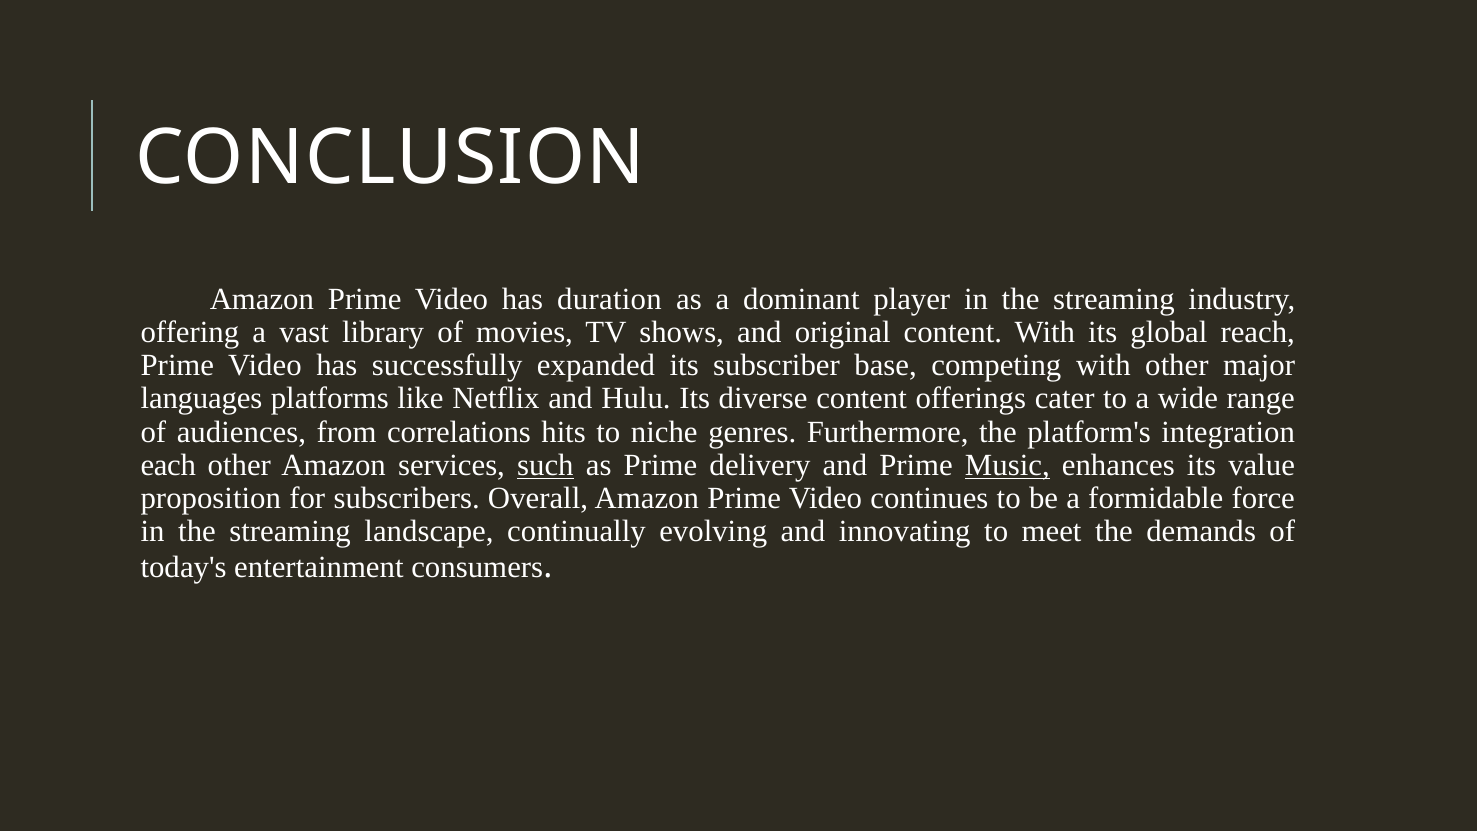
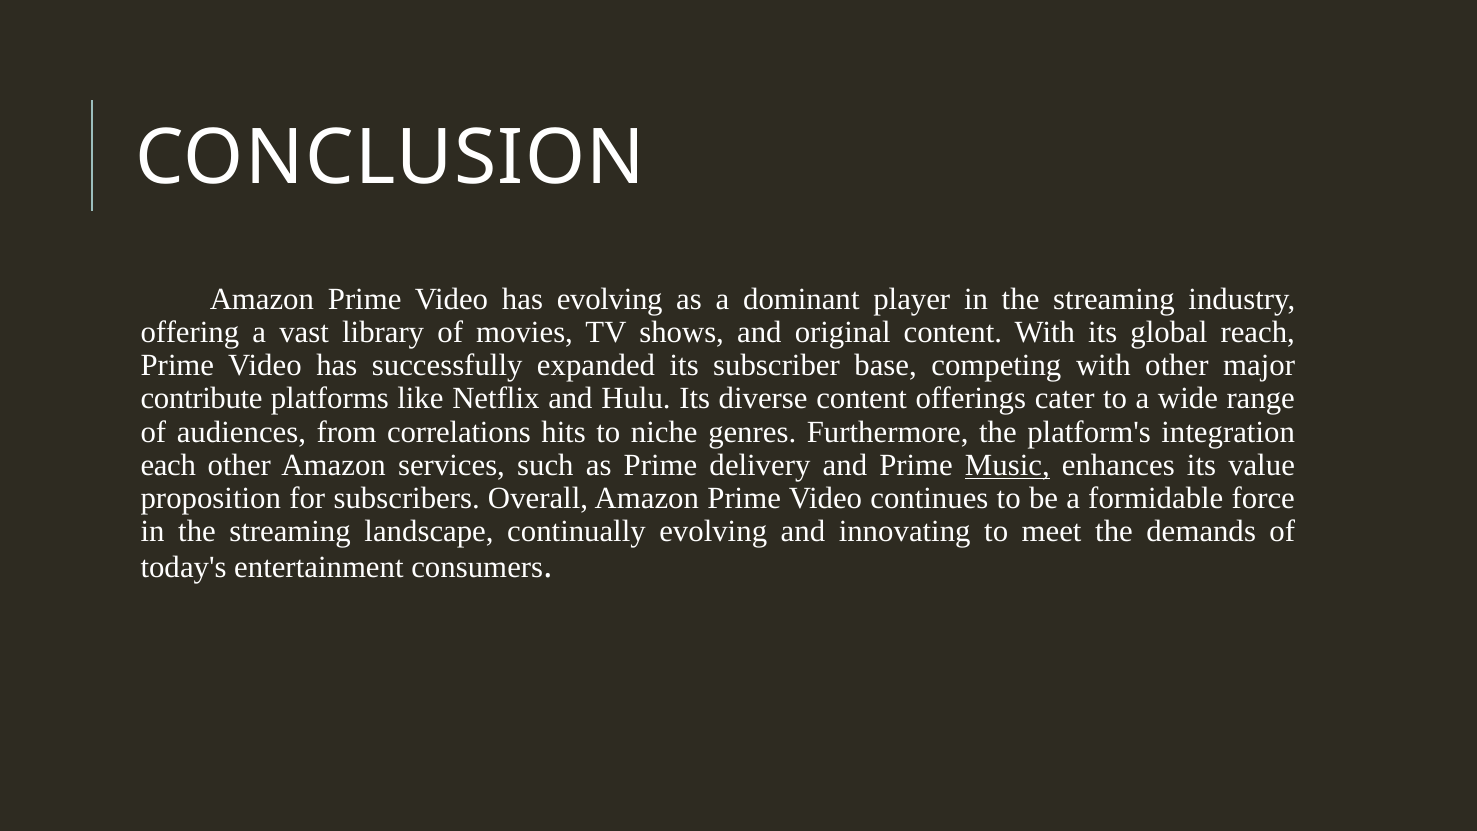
has duration: duration -> evolving
languages: languages -> contribute
such underline: present -> none
